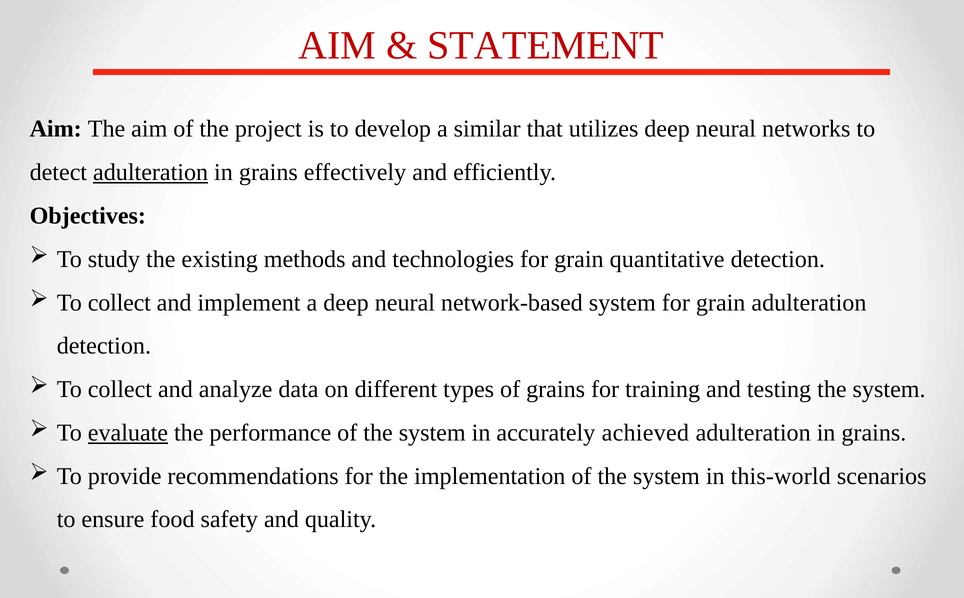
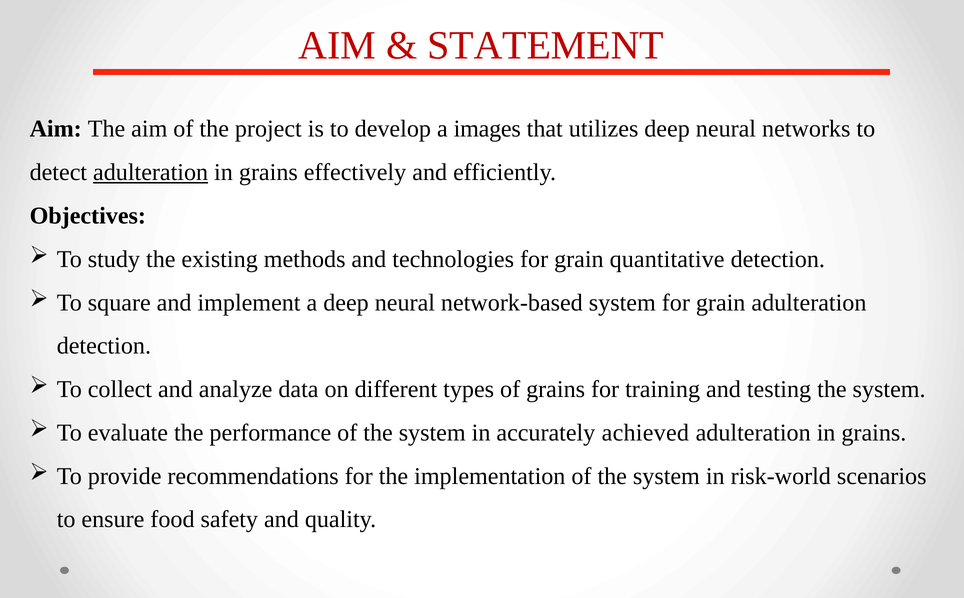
similar: similar -> images
collect at (119, 303): collect -> square
evaluate underline: present -> none
this-world: this-world -> risk-world
